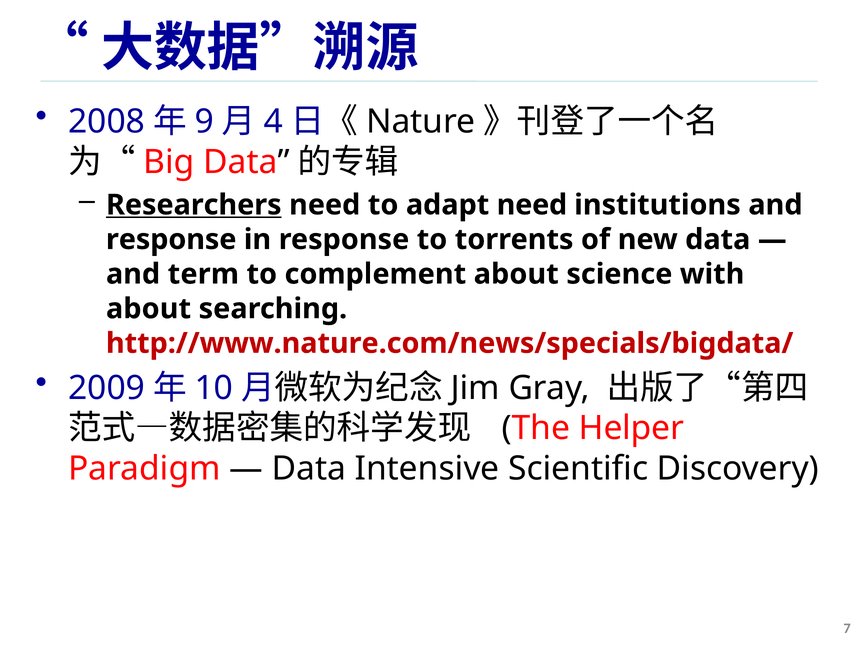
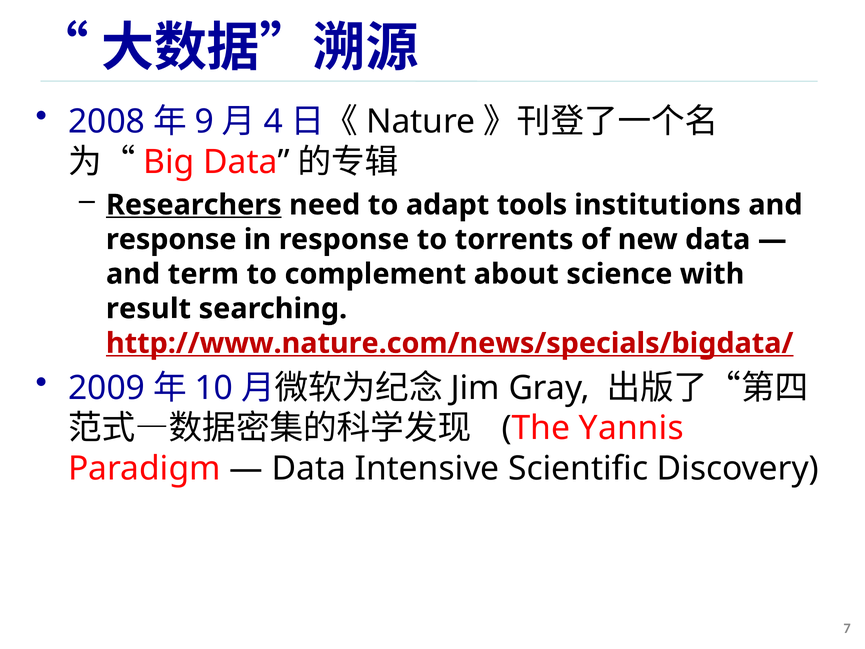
adapt need: need -> tools
about at (149, 309): about -> result
http://www.nature.com/news/specials/bigdata/ underline: none -> present
Helper: Helper -> Yannis
